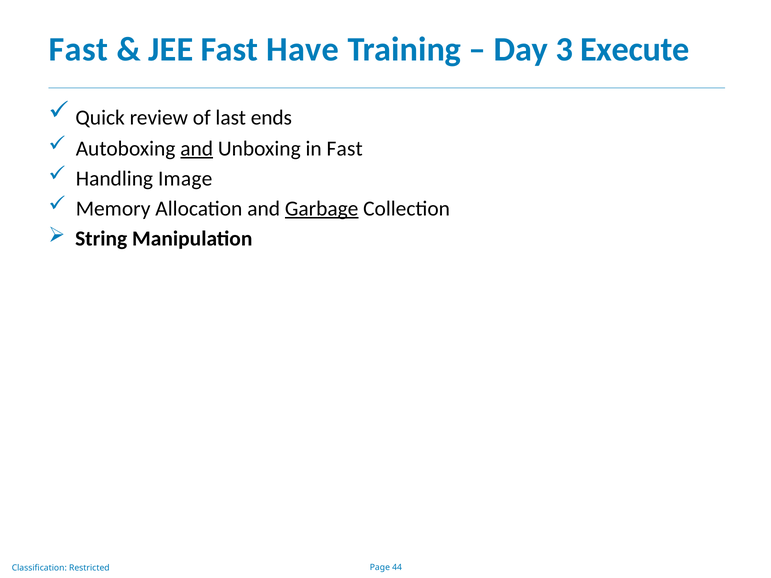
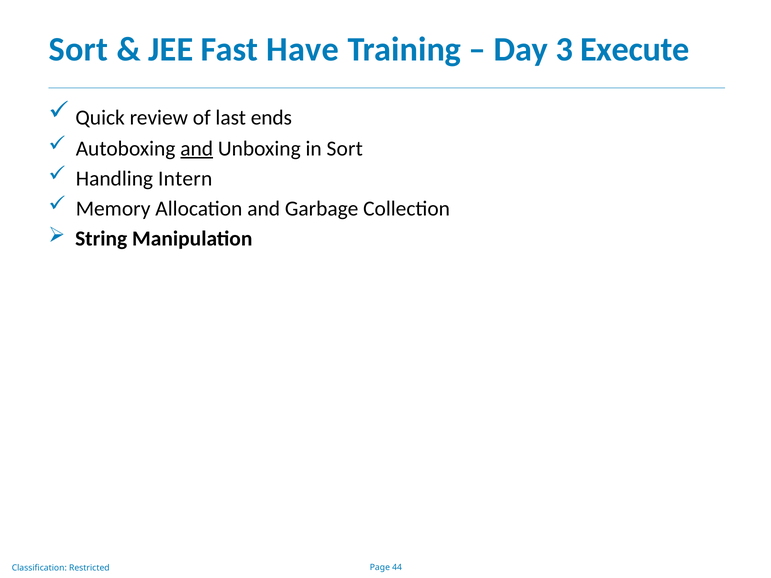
Fast at (78, 50): Fast -> Sort
in Fast: Fast -> Sort
Image: Image -> Intern
Garbage underline: present -> none
